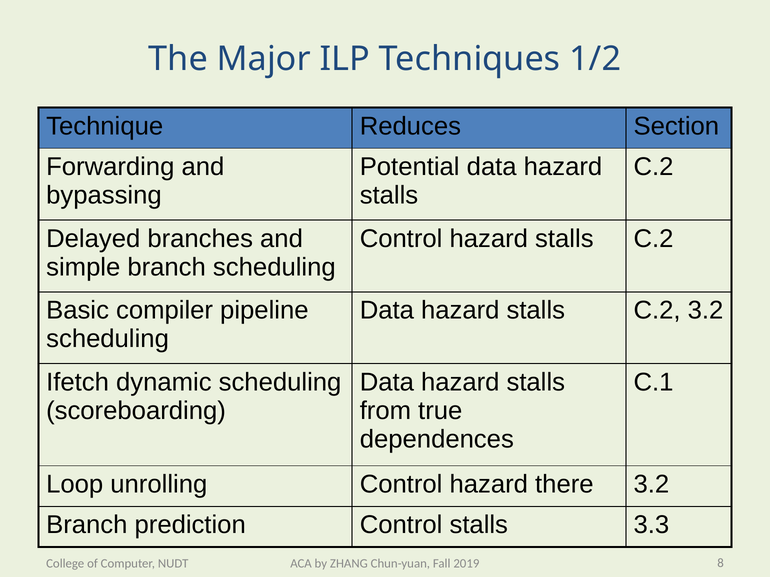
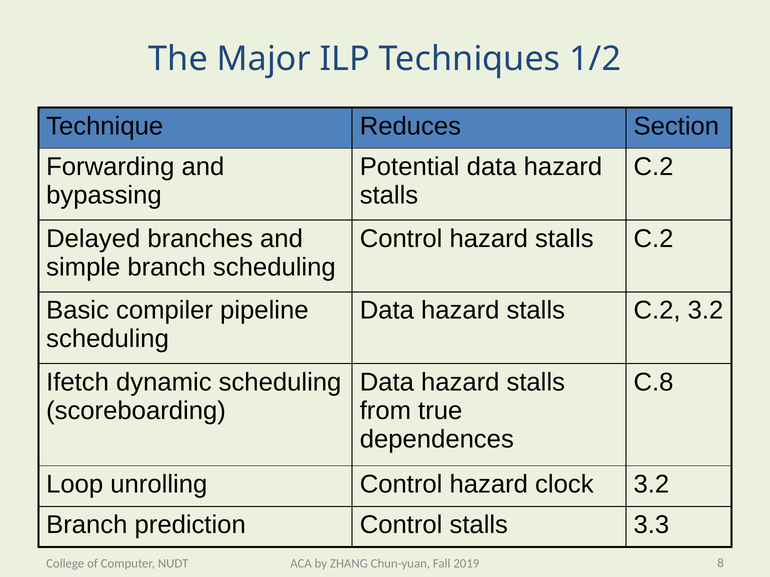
C.1: C.1 -> C.8
there: there -> clock
